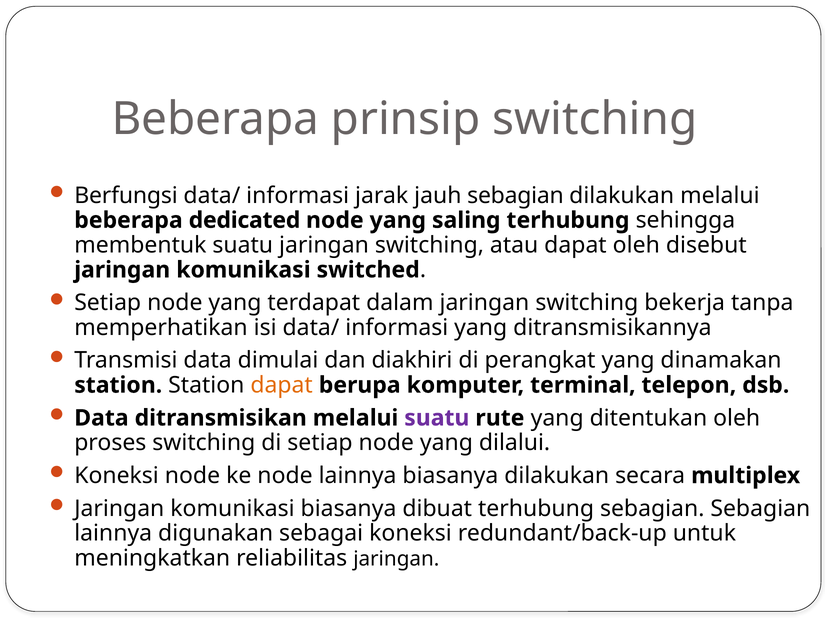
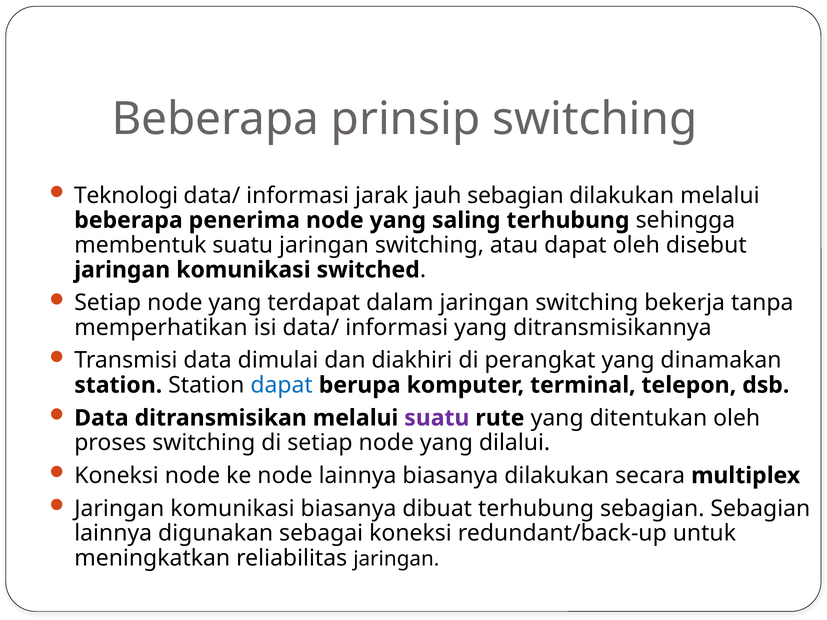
Berfungsi: Berfungsi -> Teknologi
dedicated: dedicated -> penerima
dapat at (282, 385) colour: orange -> blue
